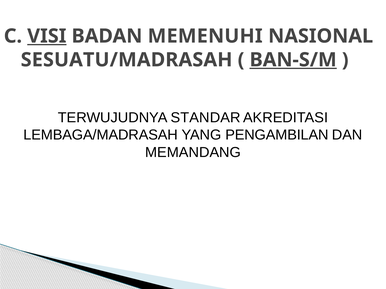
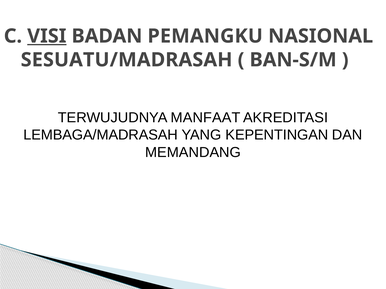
MEMENUHI: MEMENUHI -> PEMANGKU
BAN-S/M underline: present -> none
STANDAR: STANDAR -> MANFAAT
PENGAMBILAN: PENGAMBILAN -> KEPENTINGAN
